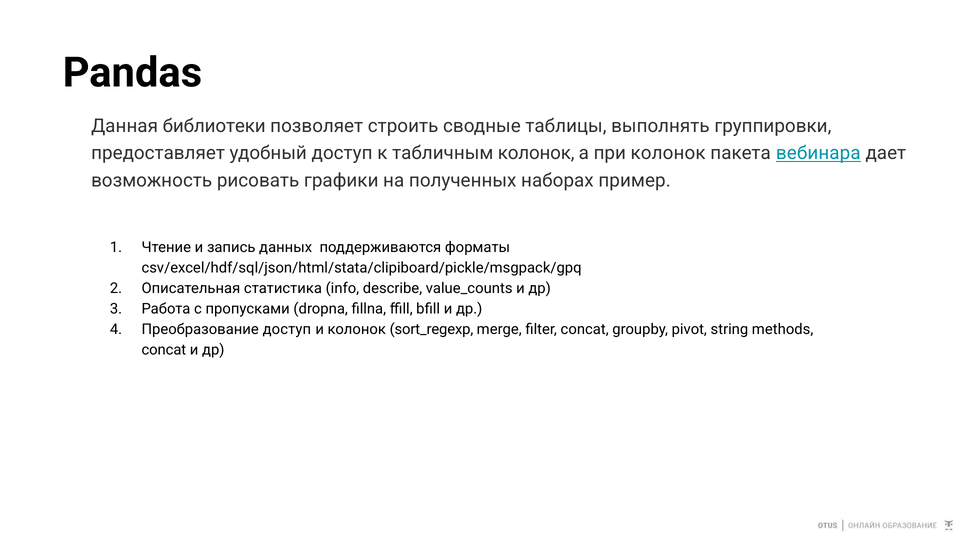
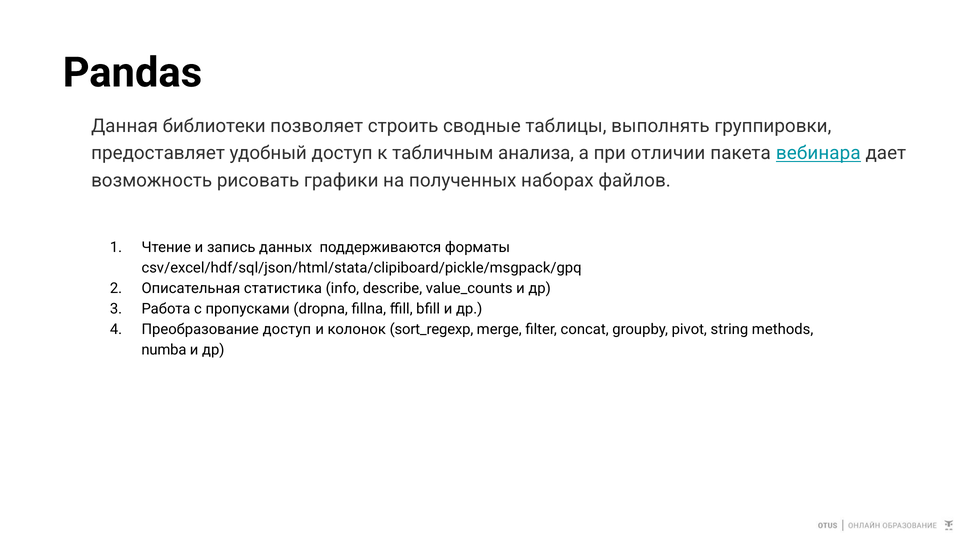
табличным колонок: колонок -> анализа
при колонок: колонок -> отличии
пример: пример -> файлов
concat at (164, 350): concat -> numba
